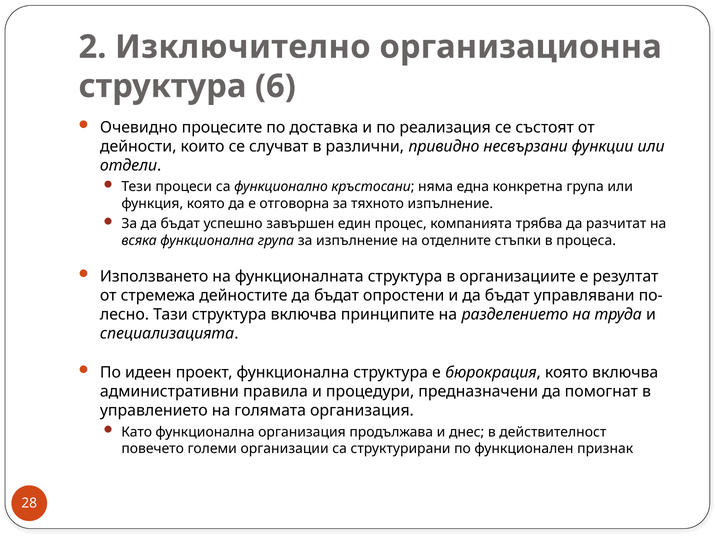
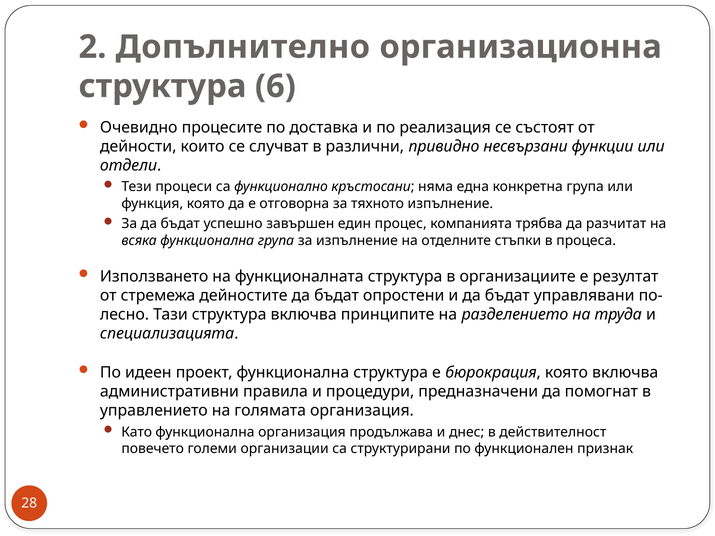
Изключително: Изключително -> Допълнително
